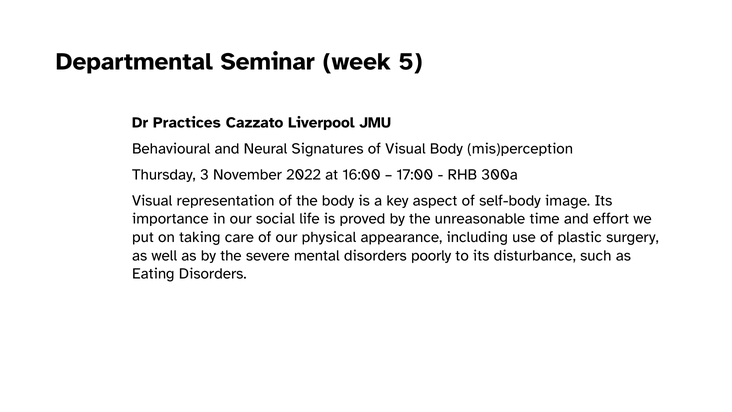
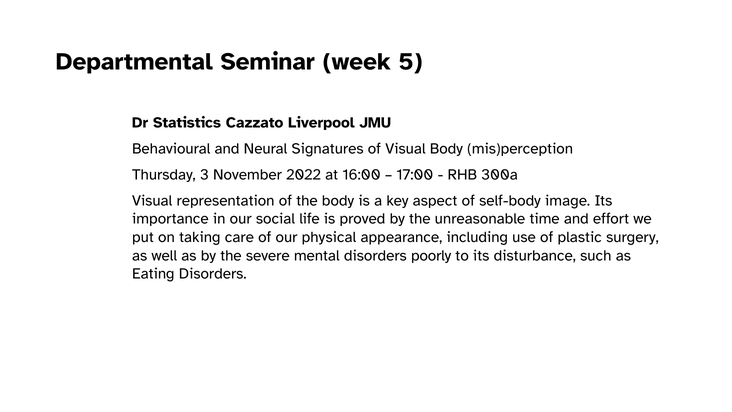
Practices: Practices -> Statistics
